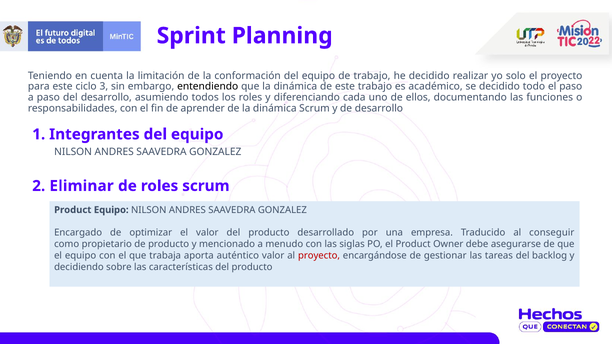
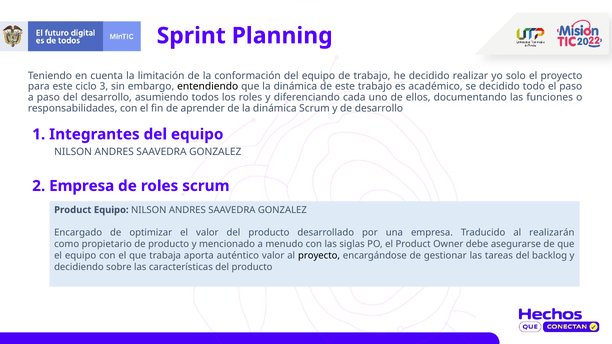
2 Eliminar: Eliminar -> Empresa
conseguir: conseguir -> realizarán
proyecto at (319, 256) colour: red -> black
